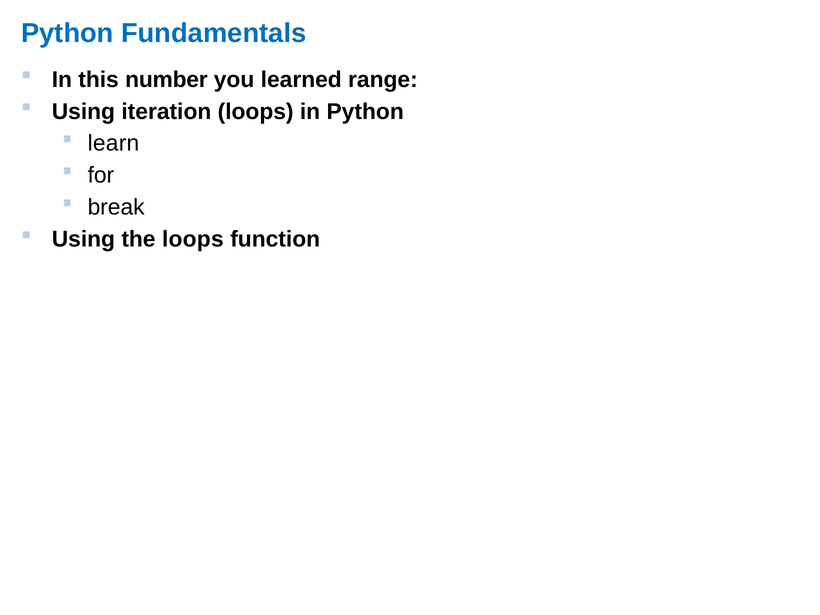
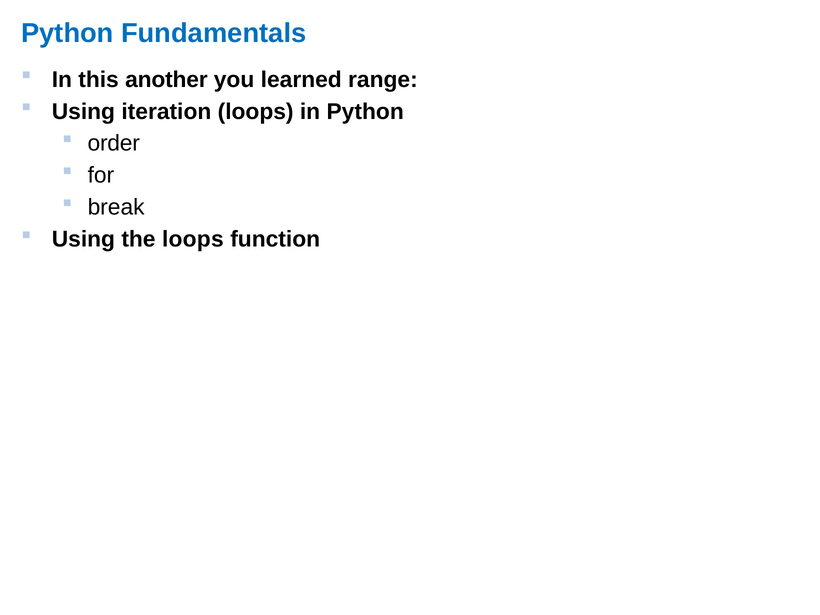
number: number -> another
learn: learn -> order
